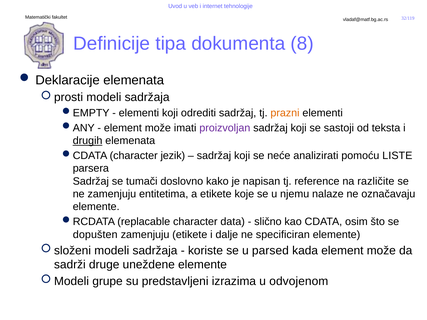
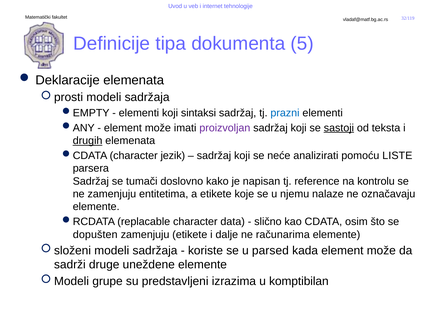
8: 8 -> 5
odrediti: odrediti -> sintaksi
prazni colour: orange -> blue
sastoji underline: none -> present
različite: različite -> kontrolu
specificiran: specificiran -> računarima
odvojenom: odvojenom -> komptibilan
